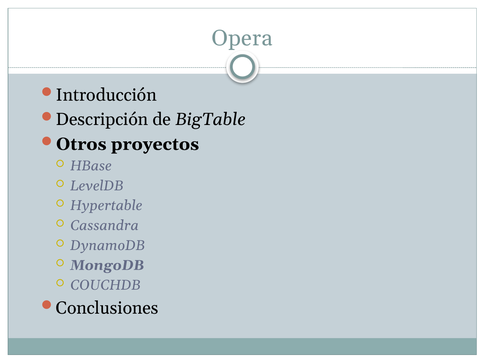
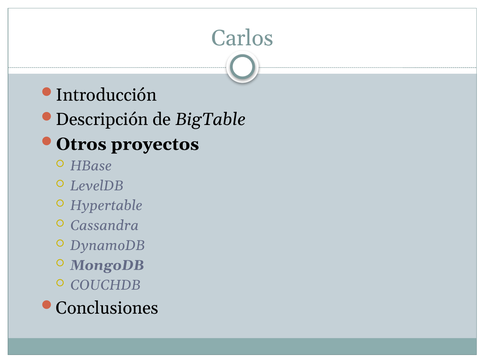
Opera: Opera -> Carlos
